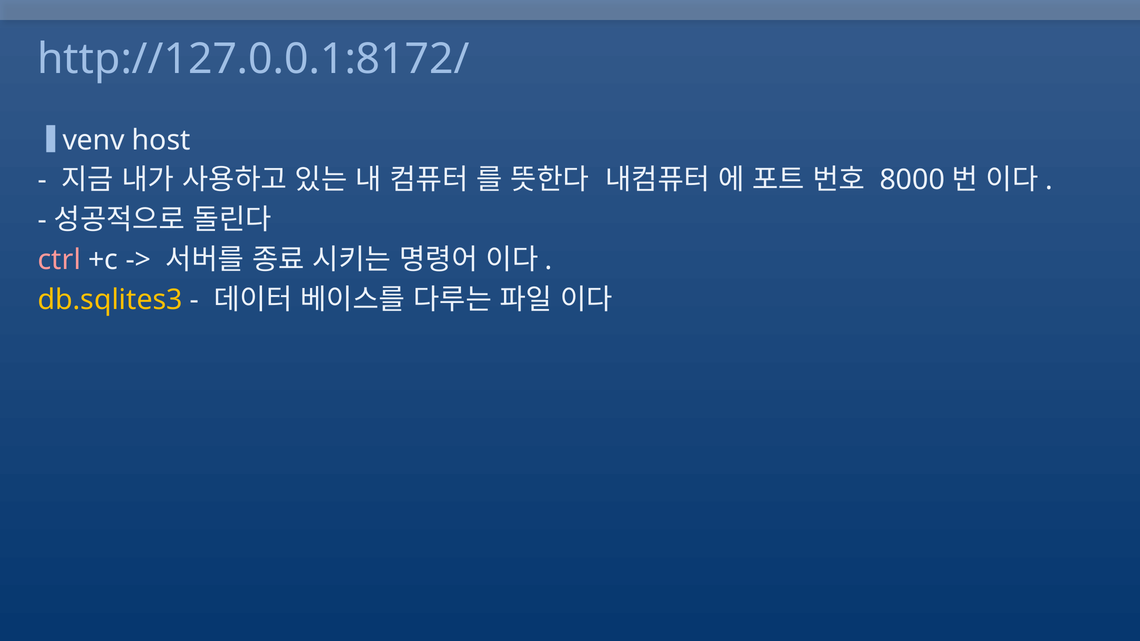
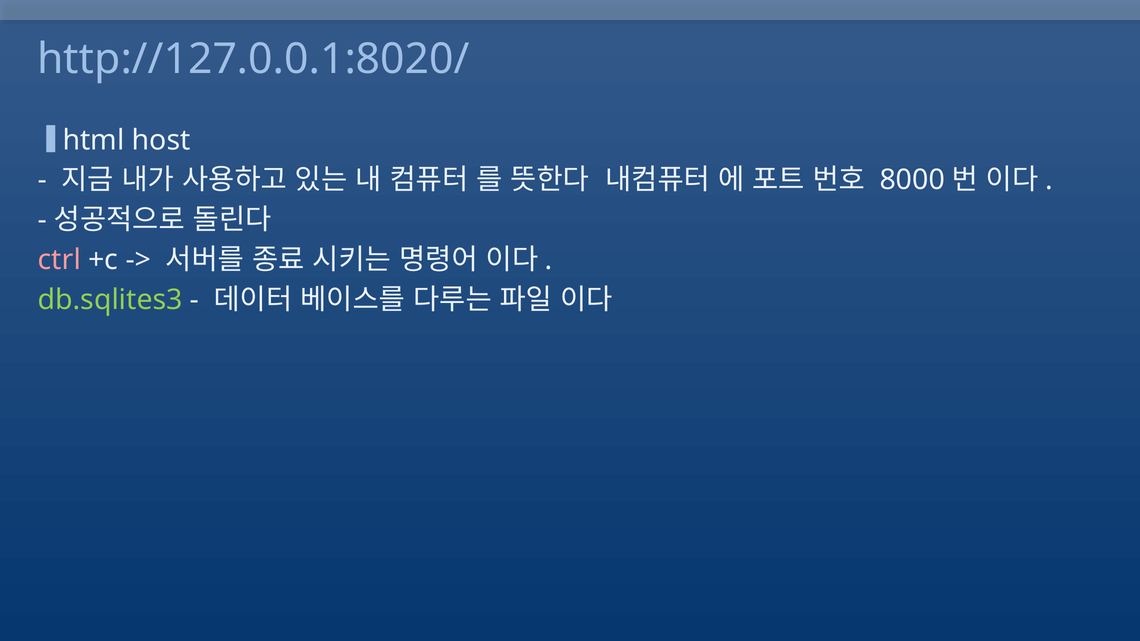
http://127.0.0.1:8172/: http://127.0.0.1:8172/ -> http://127.0.0.1:8020/
venv: venv -> html
db.sqlites3 colour: yellow -> light green
